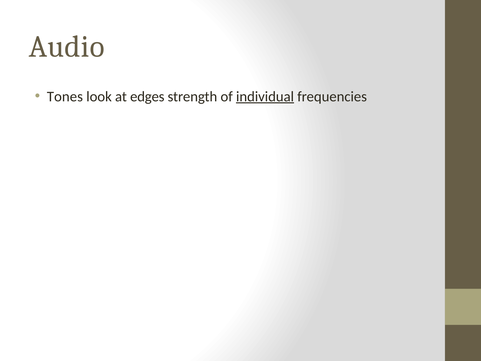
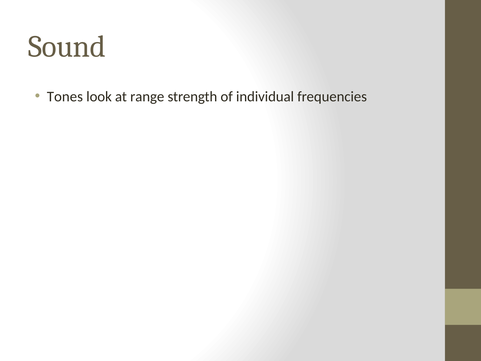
Audio: Audio -> Sound
edges: edges -> range
individual underline: present -> none
